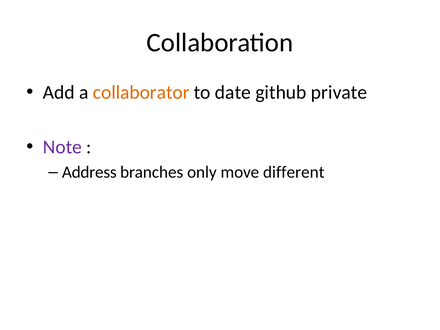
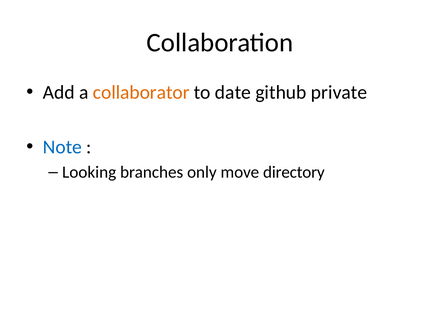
Note colour: purple -> blue
Address: Address -> Looking
different: different -> directory
